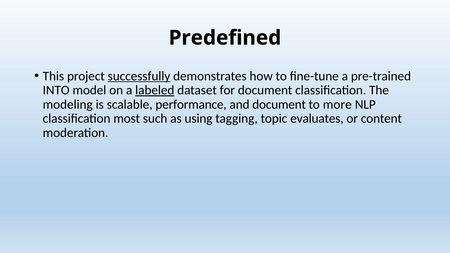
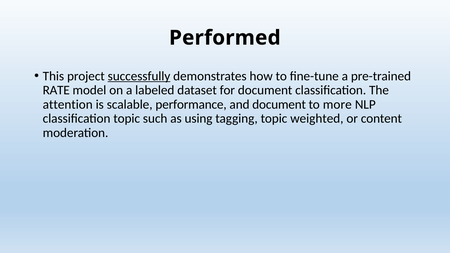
Predefined: Predefined -> Performed
INTO: INTO -> RATE
labeled underline: present -> none
modeling: modeling -> attention
classification most: most -> topic
evaluates: evaluates -> weighted
